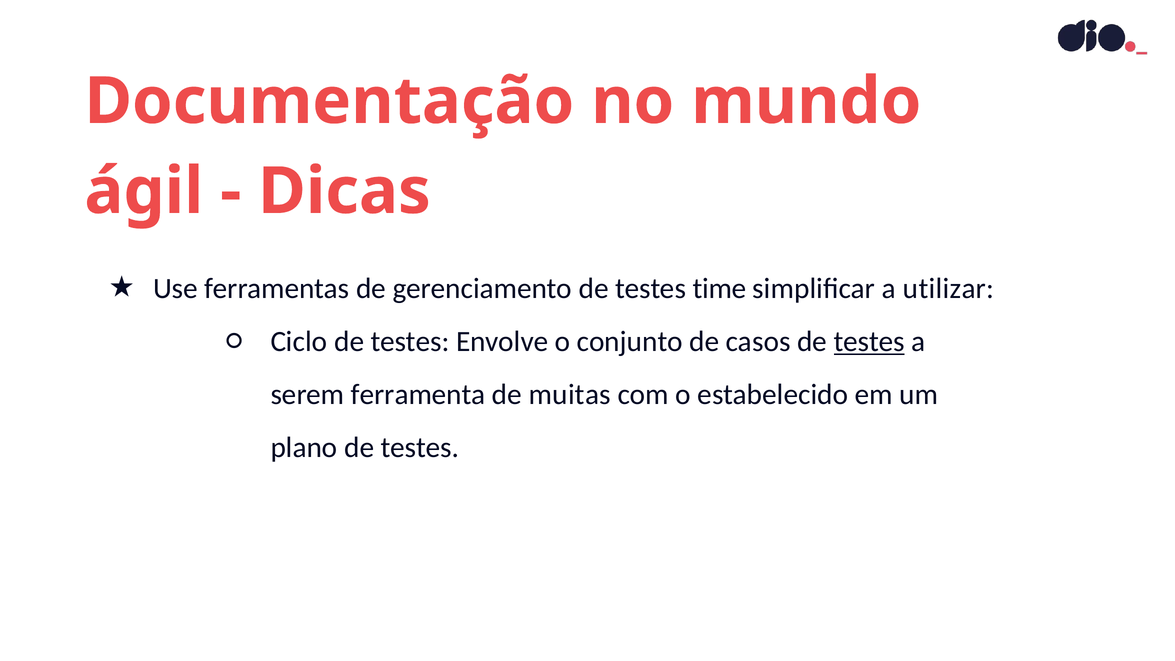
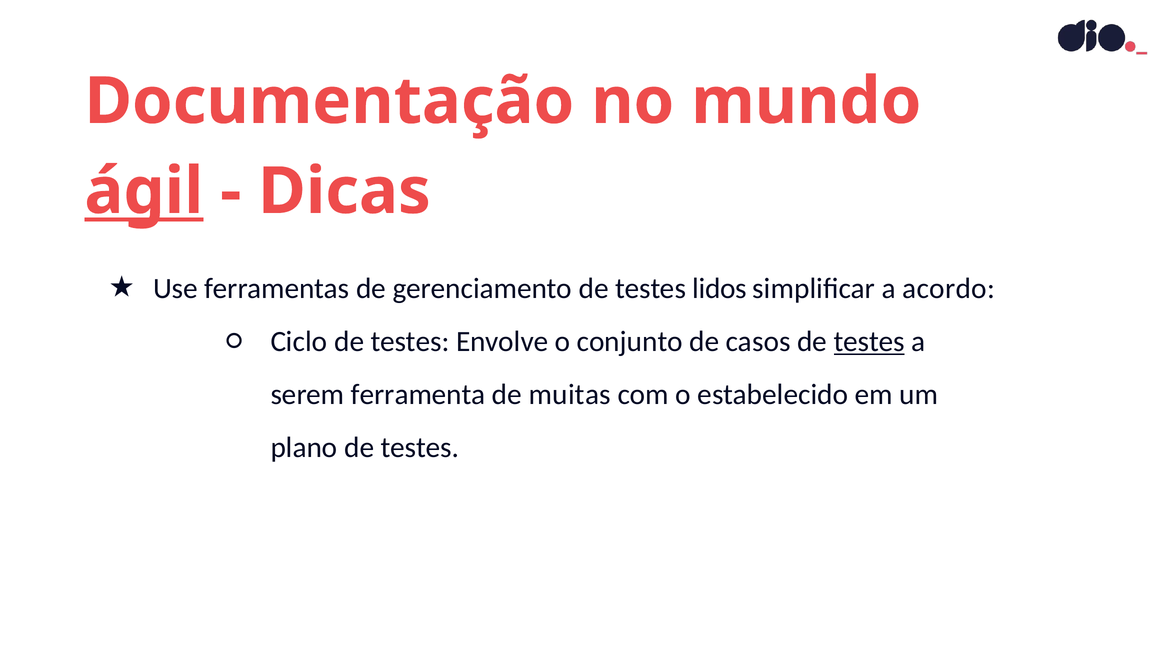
ágil underline: none -> present
time: time -> lidos
utilizar: utilizar -> acordo
